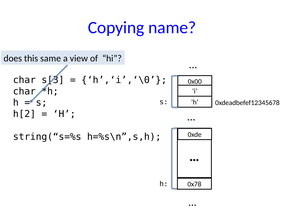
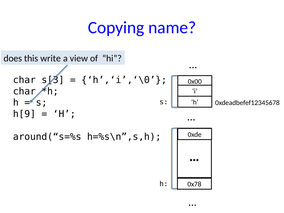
same: same -> write
h[2: h[2 -> h[9
string(“s=%s: string(“s=%s -> around(“s=%s
